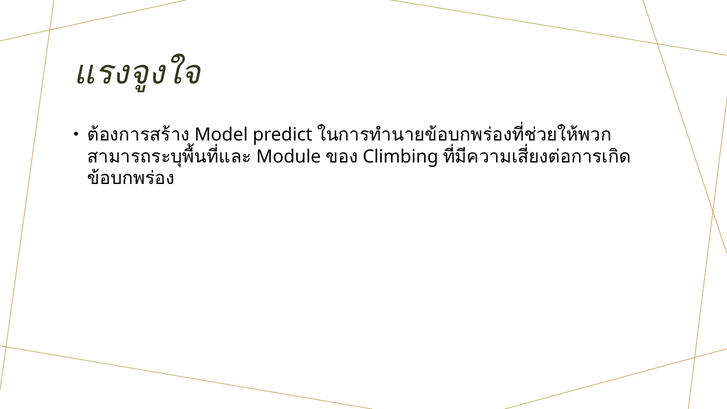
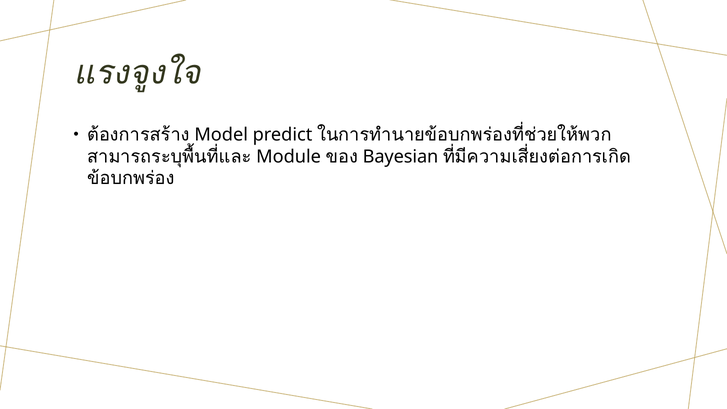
Climbing: Climbing -> Bayesian
